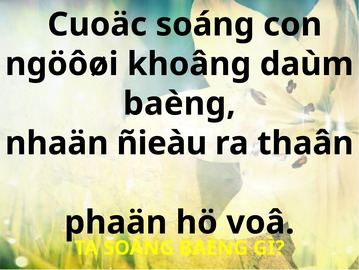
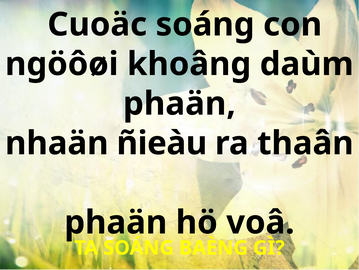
baèng at (179, 103): baèng -> phaän
